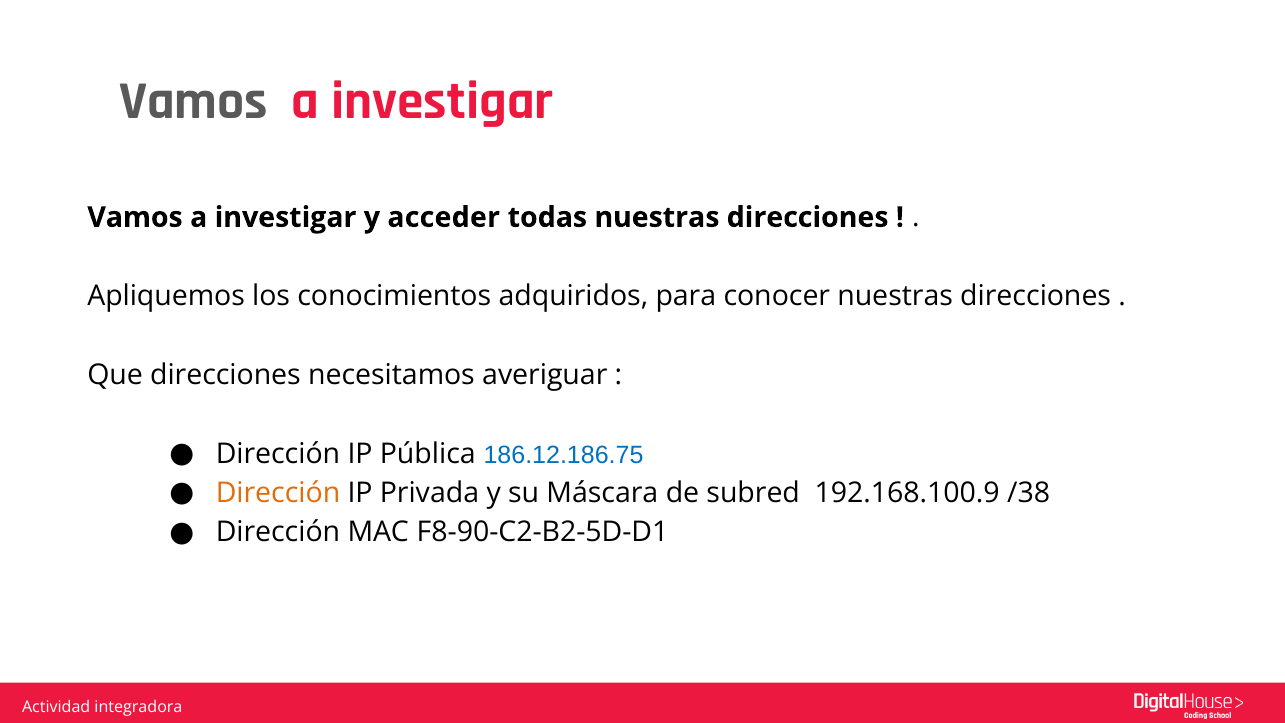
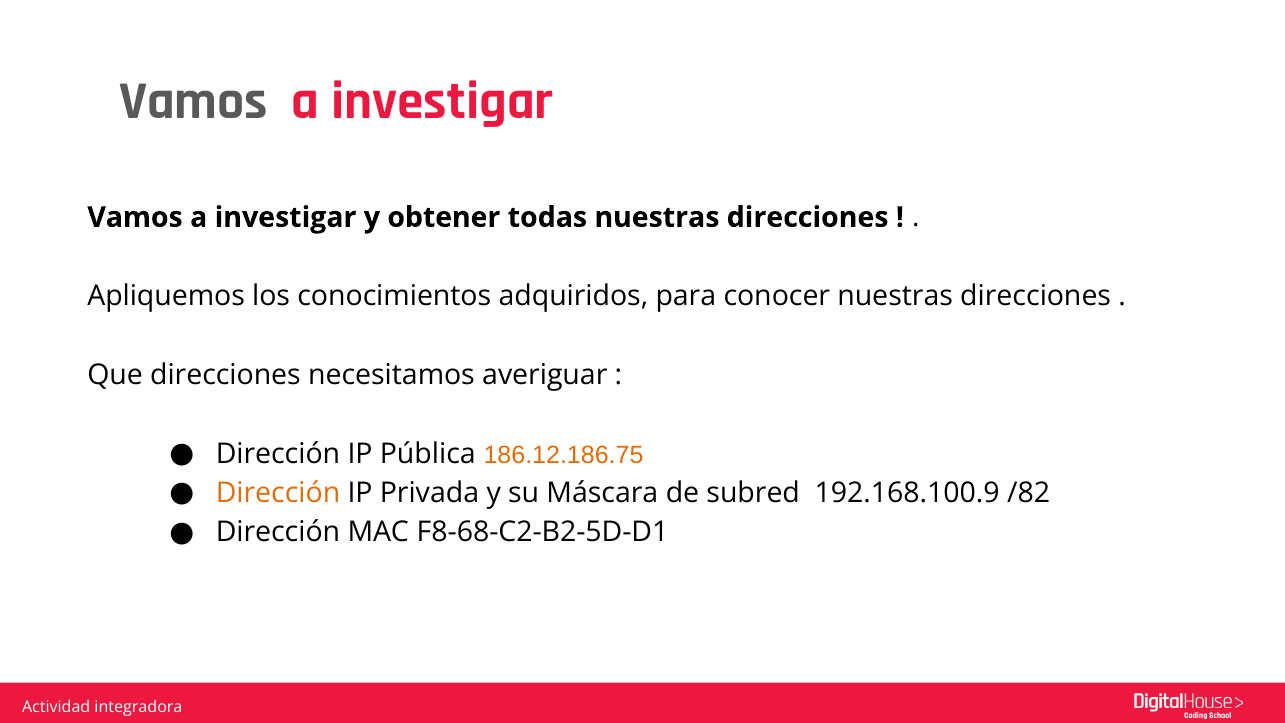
acceder: acceder -> obtener
186.12.186.75 colour: blue -> orange
/38: /38 -> /82
F8-90-C2-B2-5D-D1: F8-90-C2-B2-5D-D1 -> F8-68-C2-B2-5D-D1
